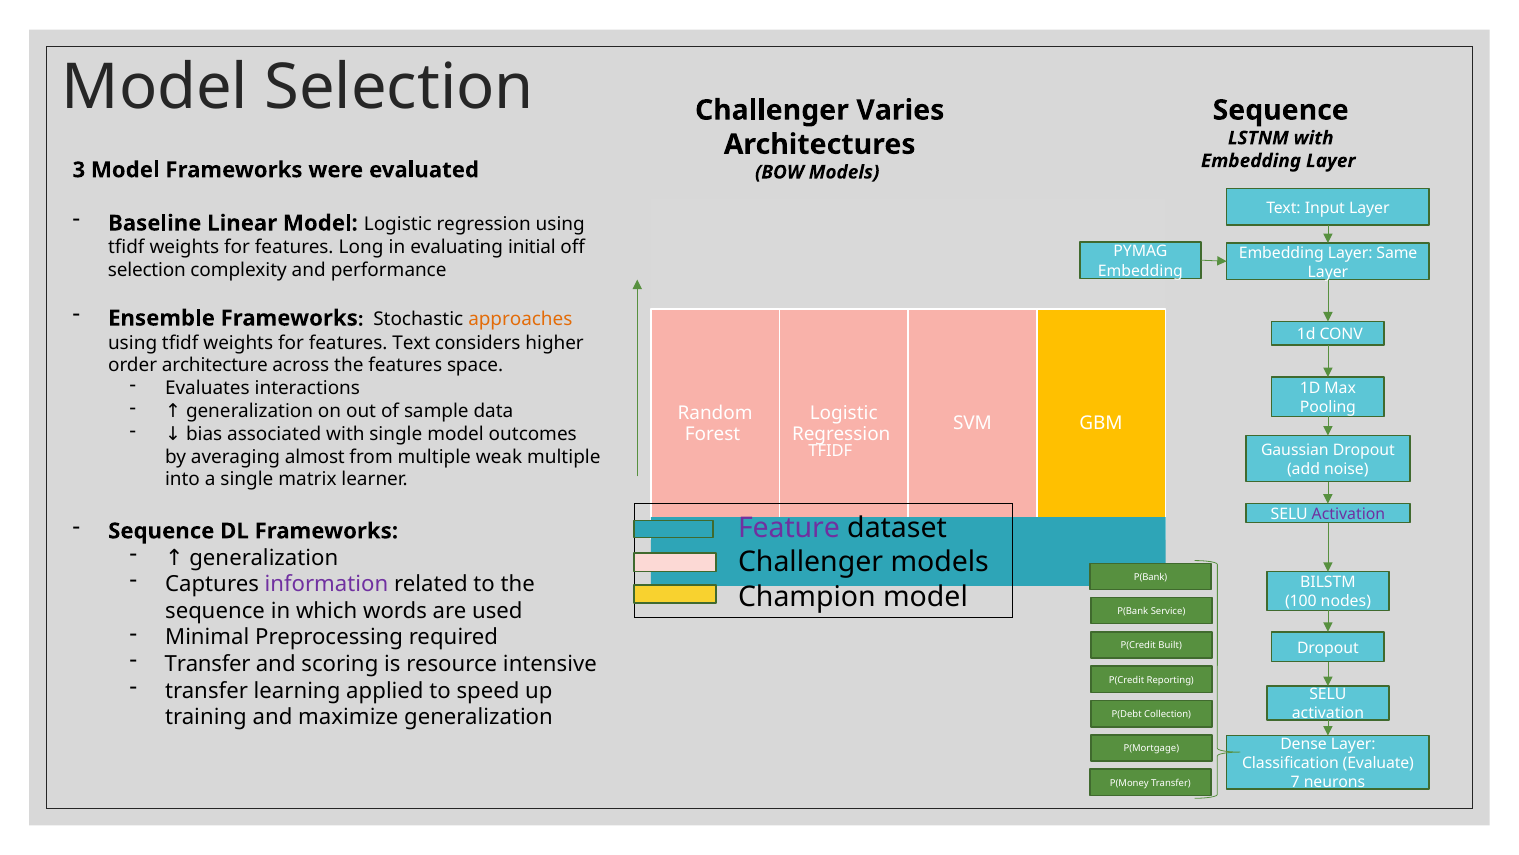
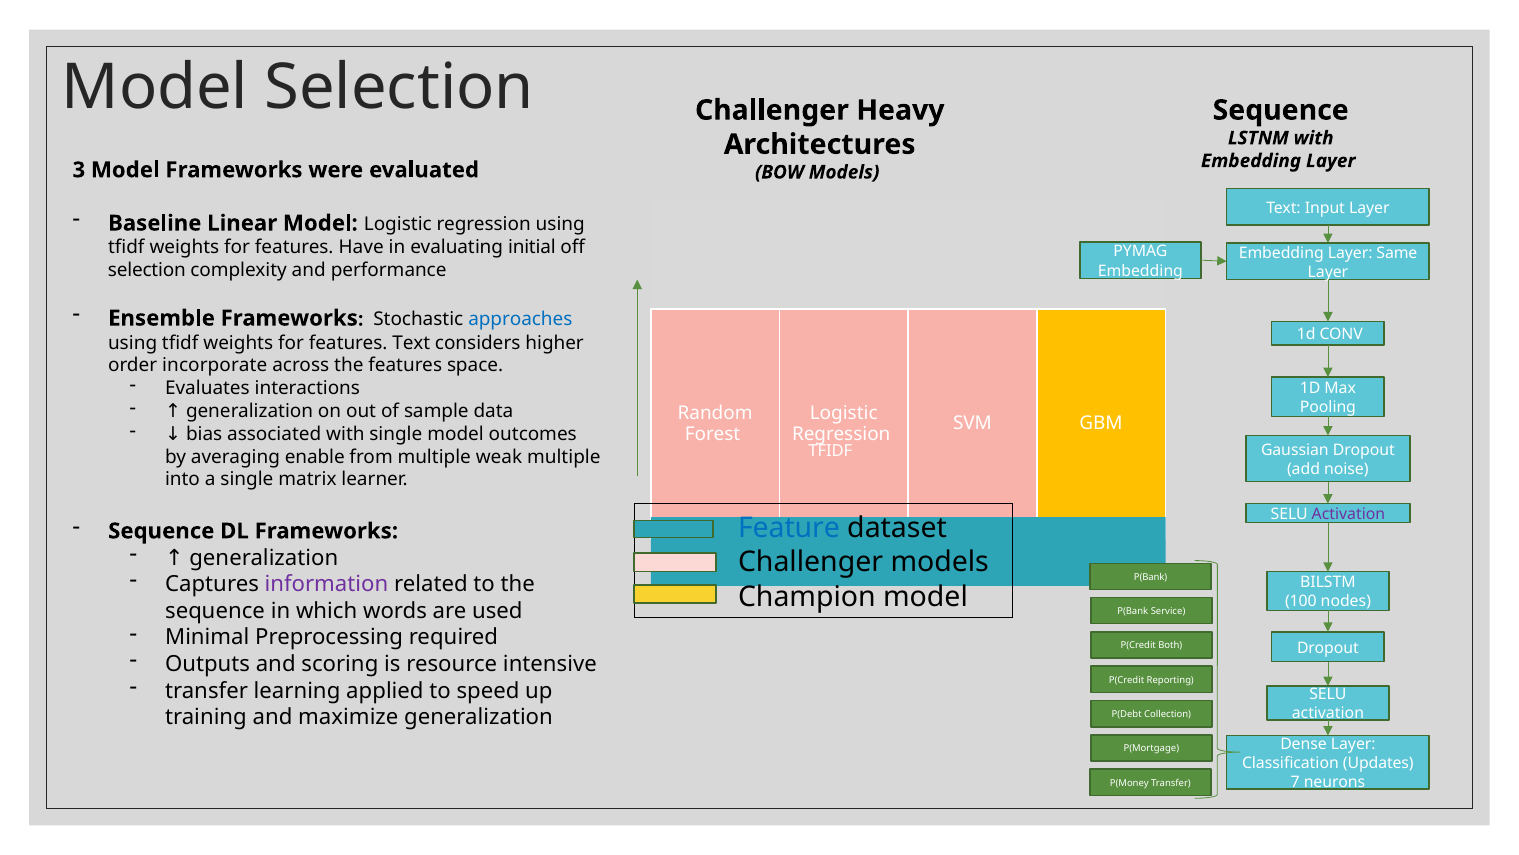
Varies: Varies -> Heavy
Long: Long -> Have
approaches colour: orange -> blue
architecture: architecture -> incorporate
almost: almost -> enable
Feature colour: purple -> blue
Built: Built -> Both
Transfer at (208, 664): Transfer -> Outputs
Evaluate: Evaluate -> Updates
